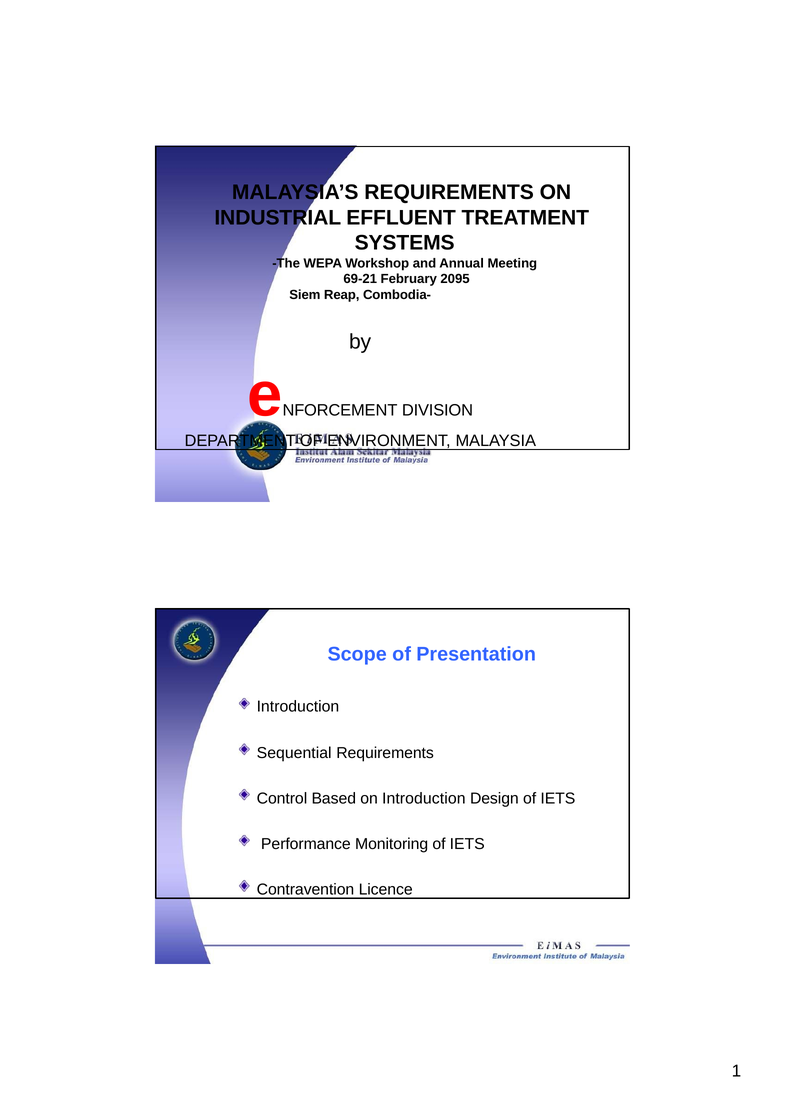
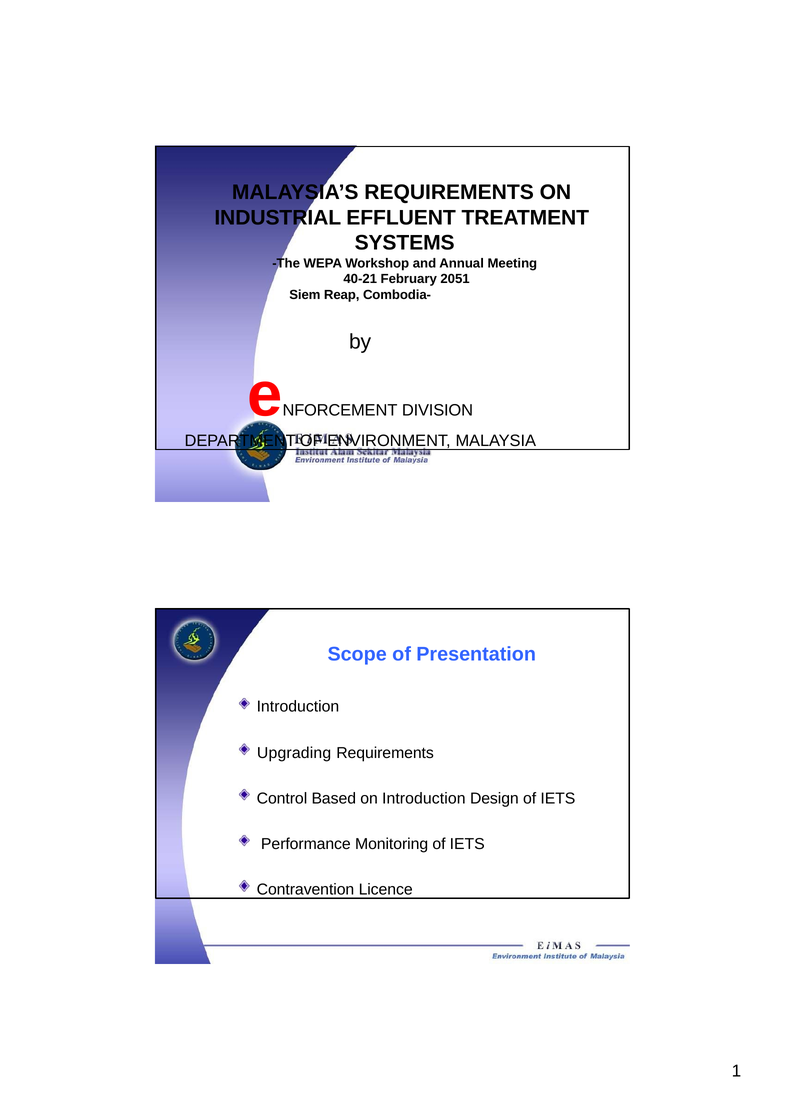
69-21: 69-21 -> 40-21
2095: 2095 -> 2051
Sequential: Sequential -> Upgrading
